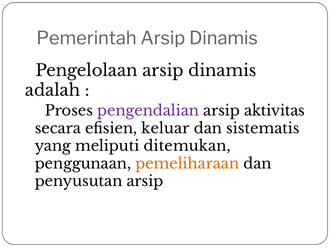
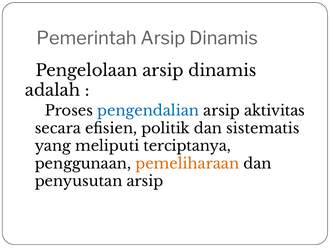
pengendalian colour: purple -> blue
keluar: keluar -> politik
ditemukan: ditemukan -> terciptanya
